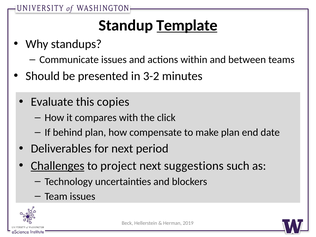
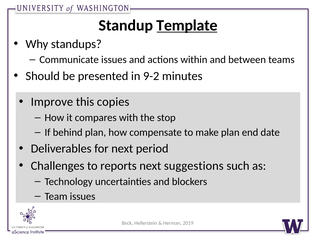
3-2: 3-2 -> 9-2
Evaluate: Evaluate -> Improve
click: click -> stop
Challenges underline: present -> none
project: project -> reports
